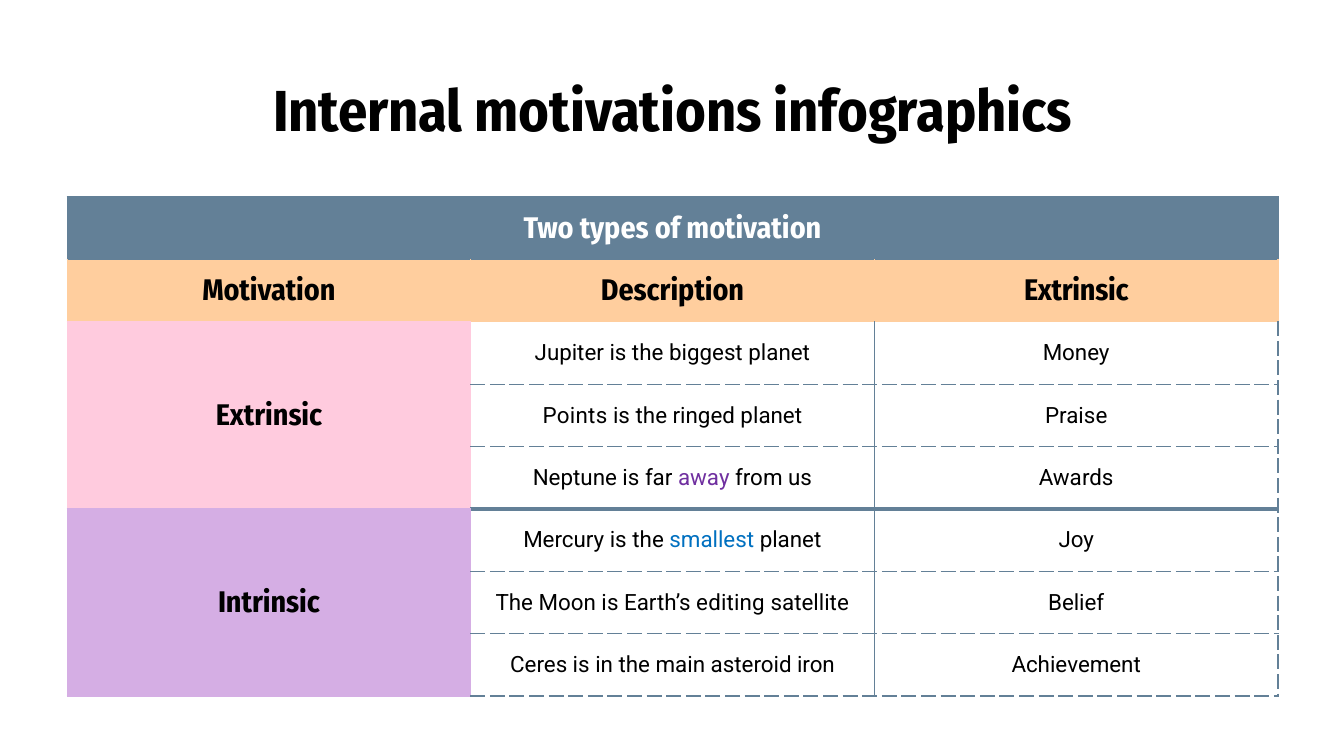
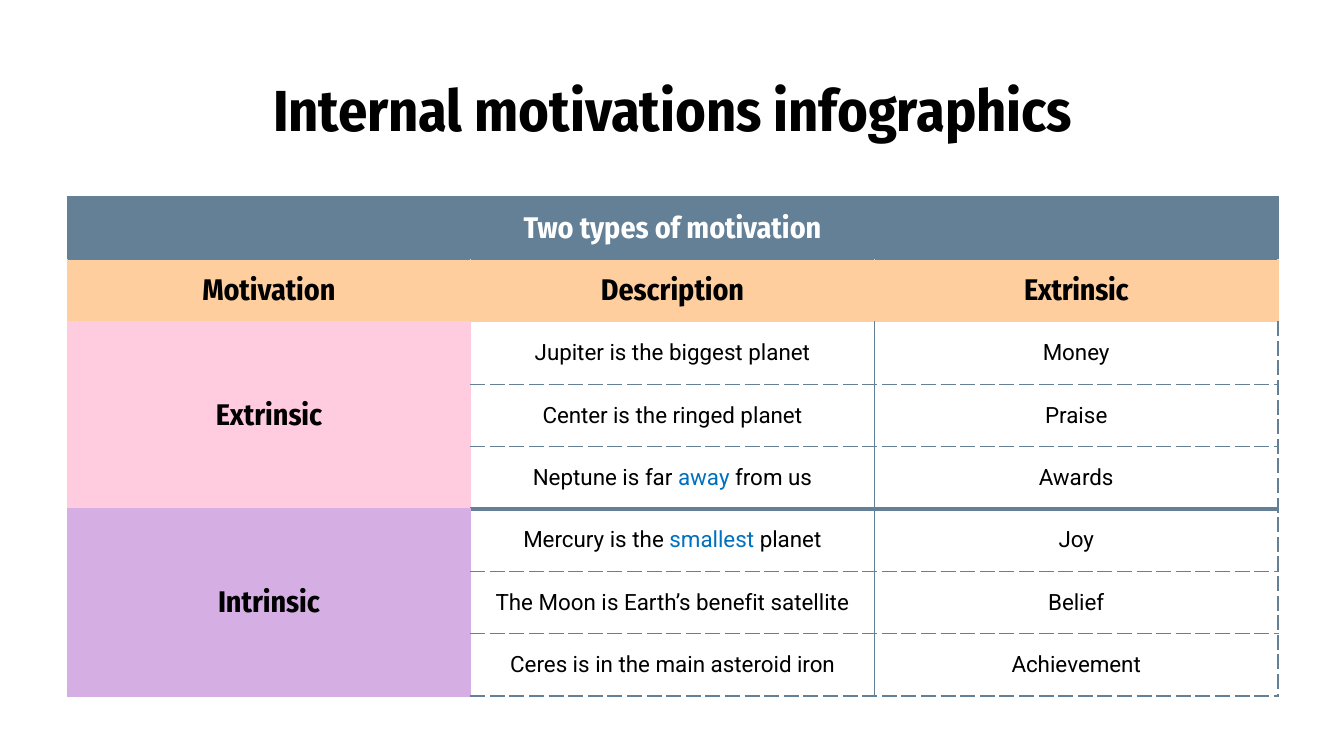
Points: Points -> Center
away colour: purple -> blue
editing: editing -> benefit
